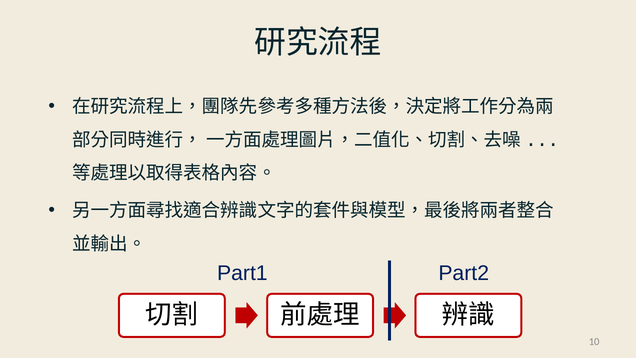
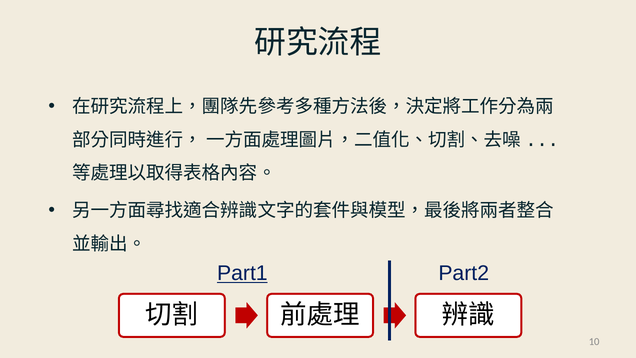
Part1 underline: none -> present
